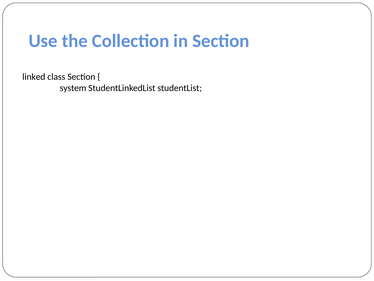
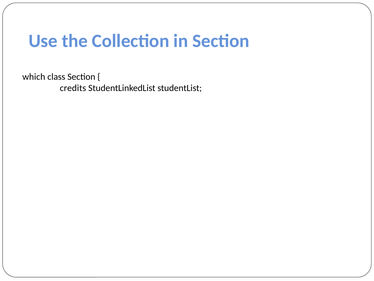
linked: linked -> which
system: system -> credits
